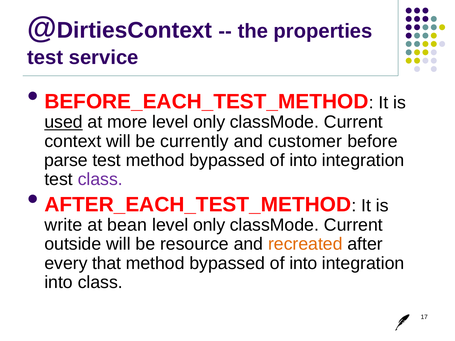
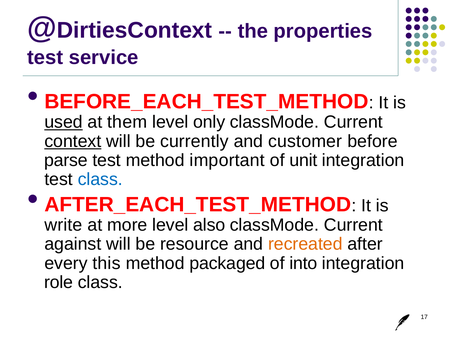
more: more -> them
context underline: none -> present
test method bypassed: bypassed -> important
into at (303, 160): into -> unit
class at (100, 180) colour: purple -> blue
bean: bean -> more
only at (209, 225): only -> also
outside: outside -> against
that: that -> this
bypassed at (227, 263): bypassed -> packaged
into at (59, 282): into -> role
